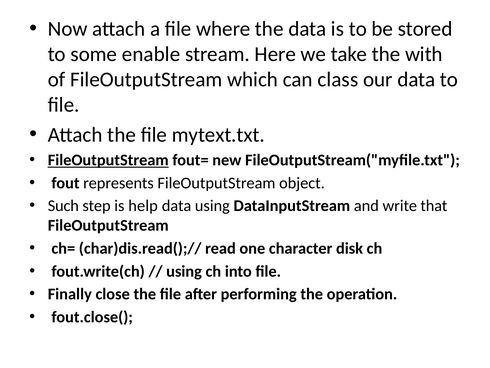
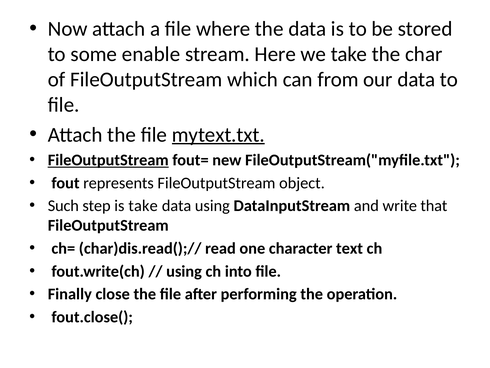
with: with -> char
class: class -> from
mytext.txt underline: none -> present
is help: help -> take
disk: disk -> text
